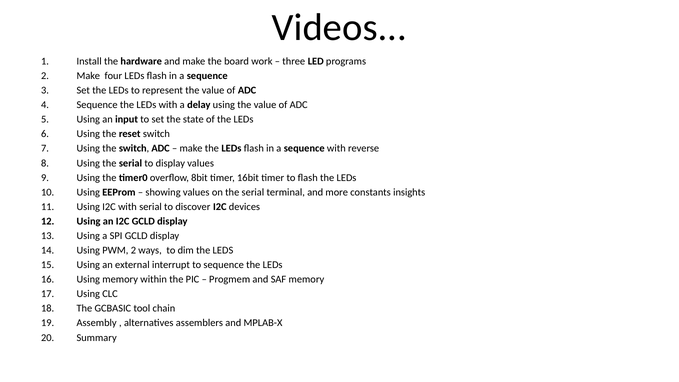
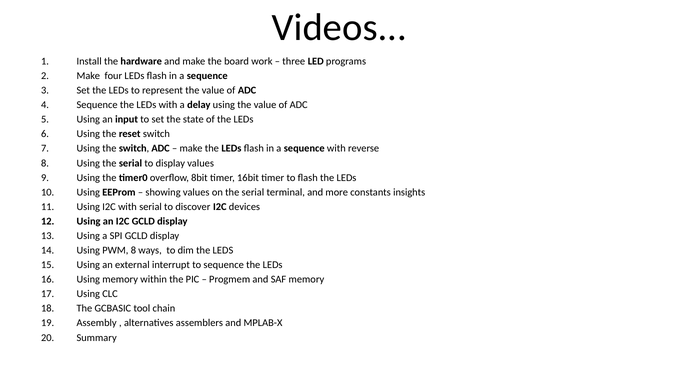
PWM 2: 2 -> 8
